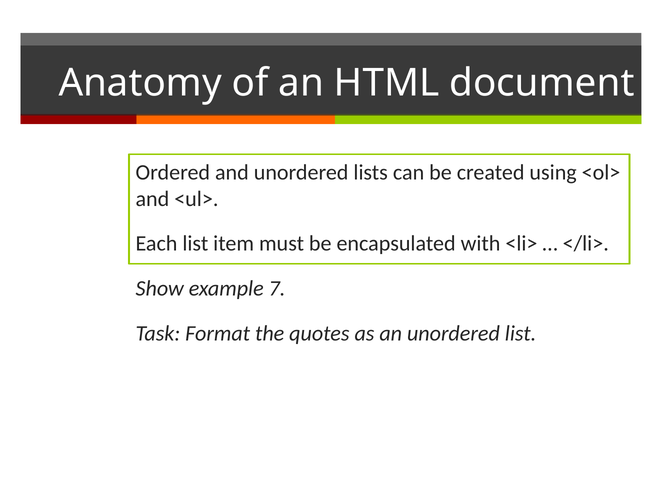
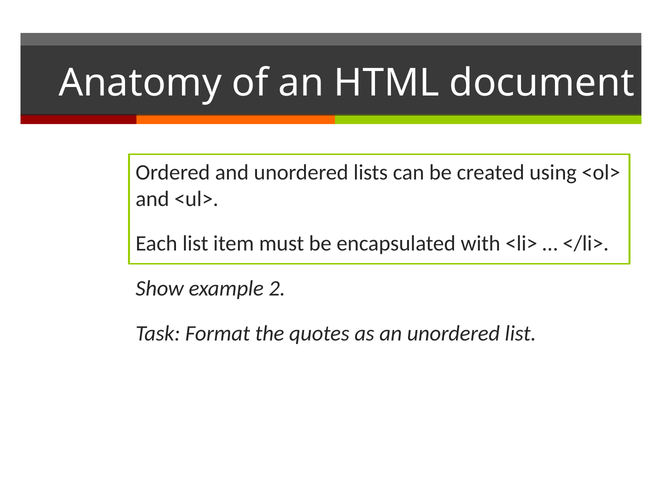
7: 7 -> 2
